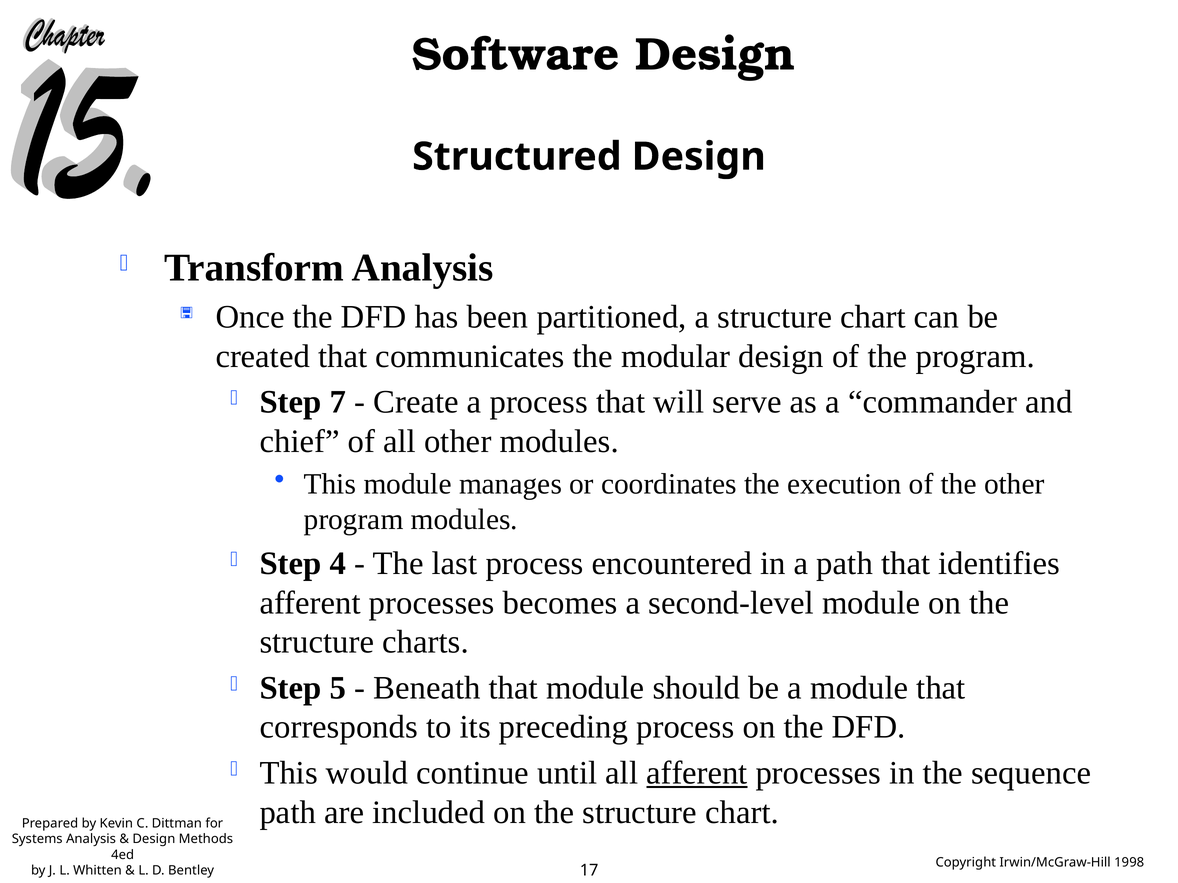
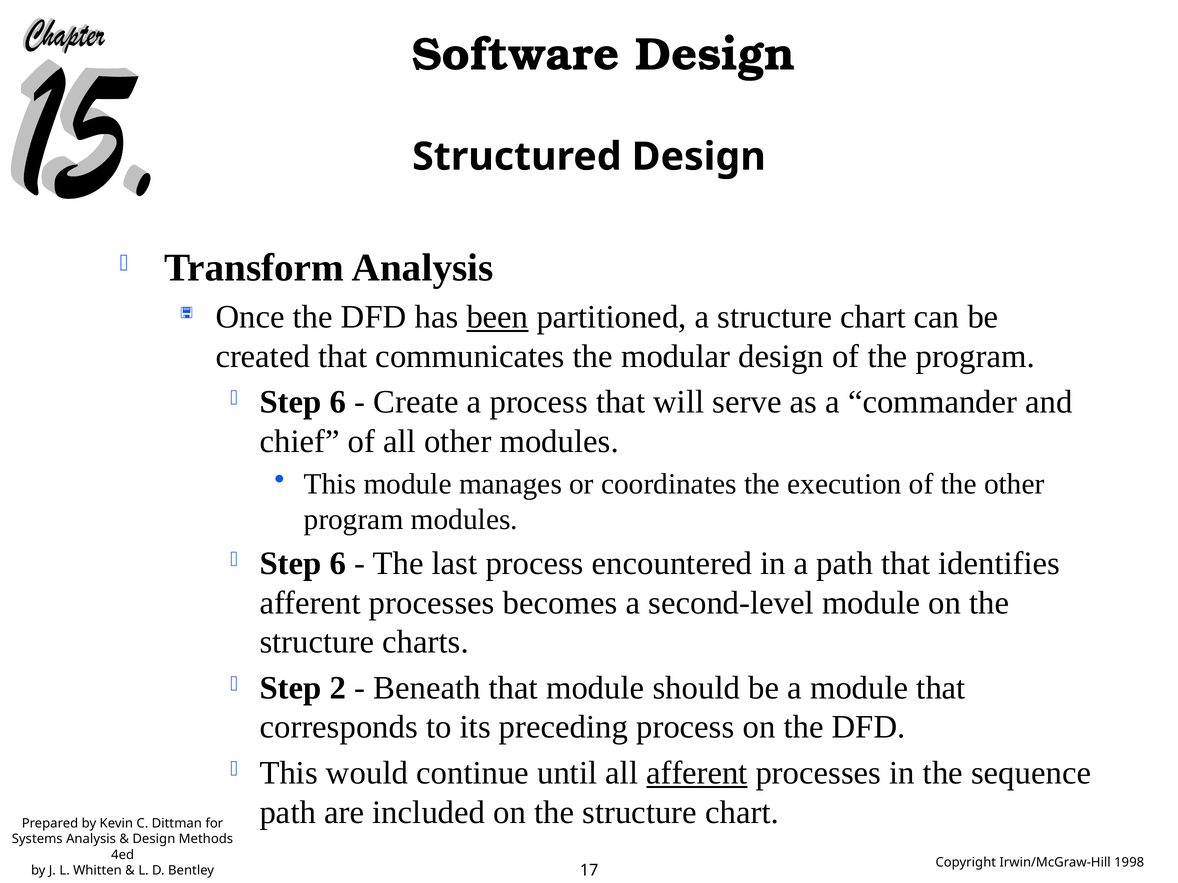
been underline: none -> present
7 at (338, 402): 7 -> 6
4 at (338, 564): 4 -> 6
5: 5 -> 2
